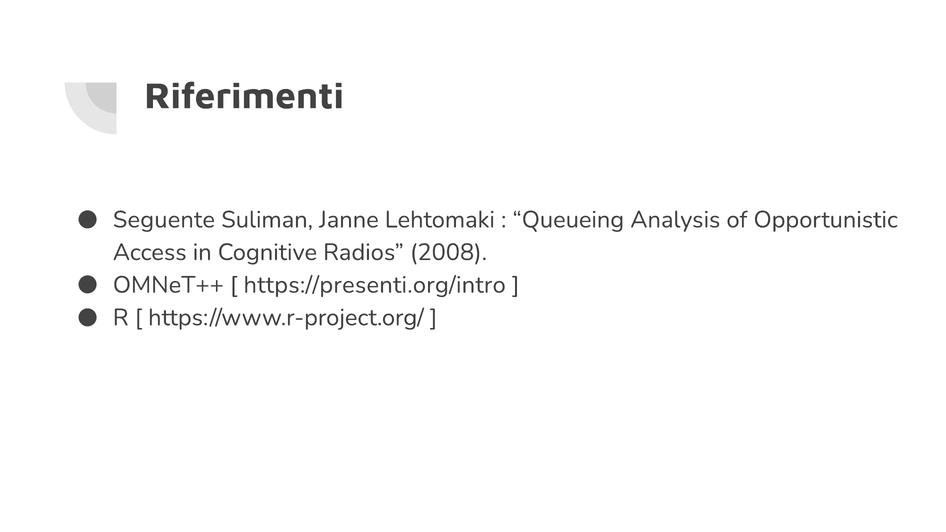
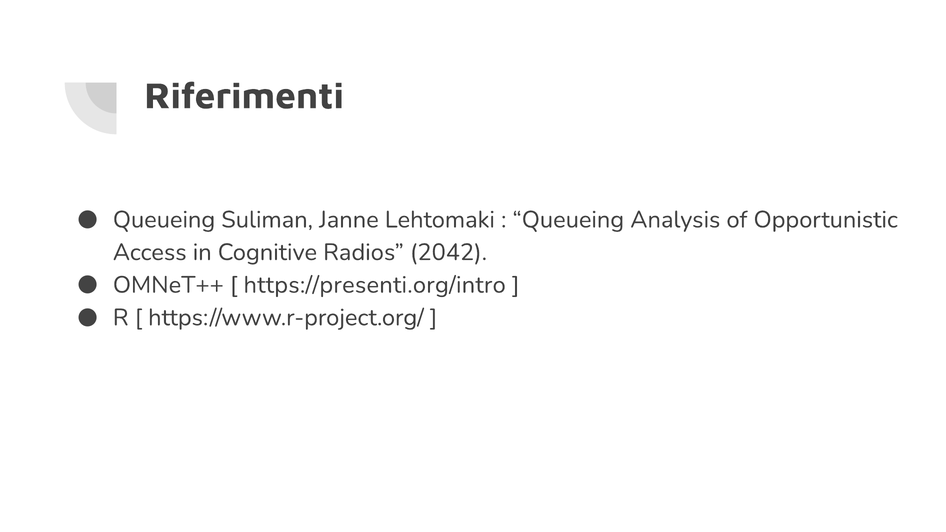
Seguente at (164, 220): Seguente -> Queueing
2008: 2008 -> 2042
